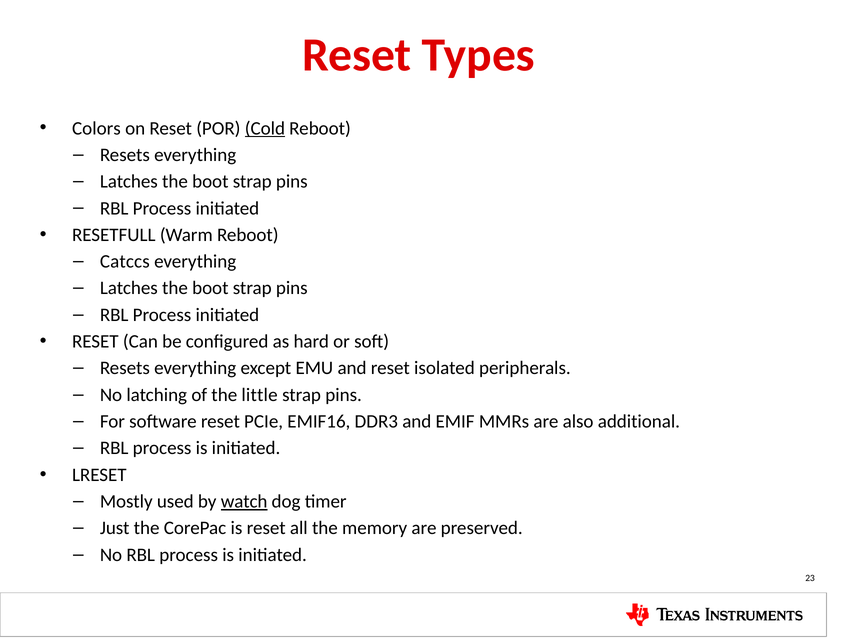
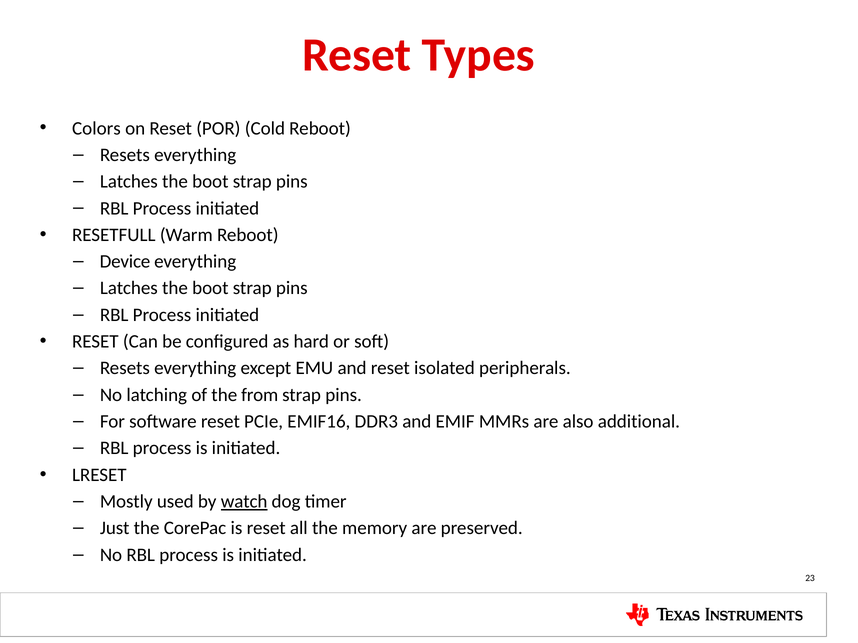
Cold underline: present -> none
Catccs: Catccs -> Device
little: little -> from
